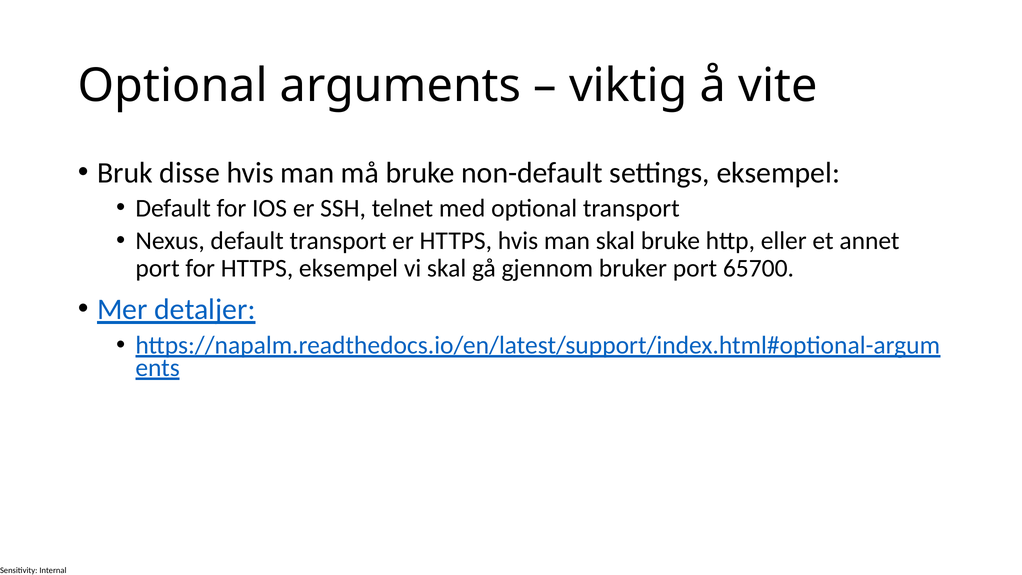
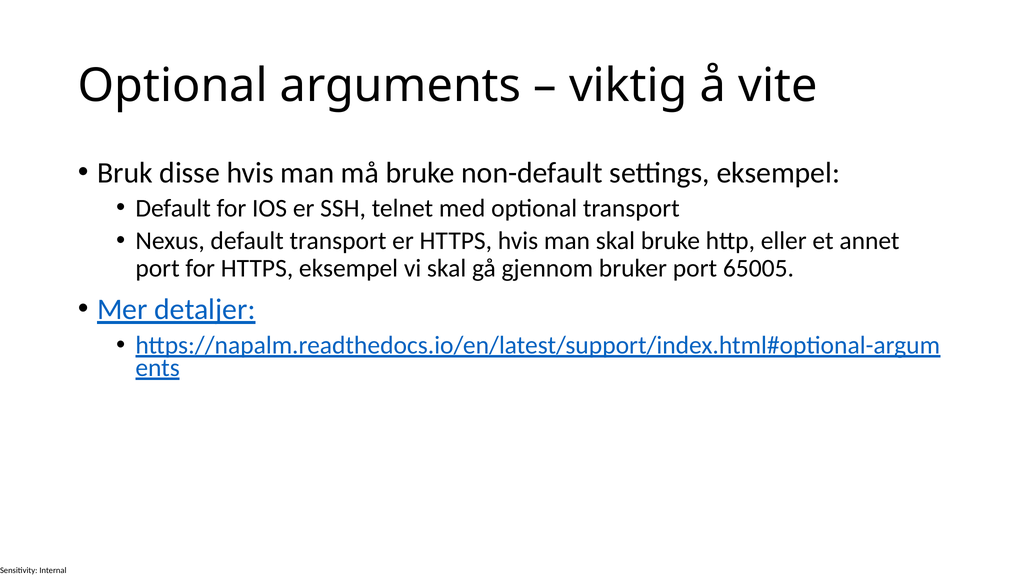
65700: 65700 -> 65005
